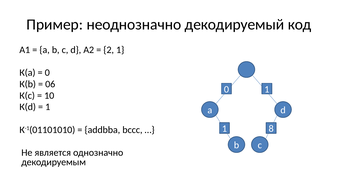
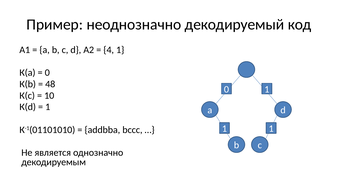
2: 2 -> 4
06: 06 -> 48
8 at (271, 129): 8 -> 1
